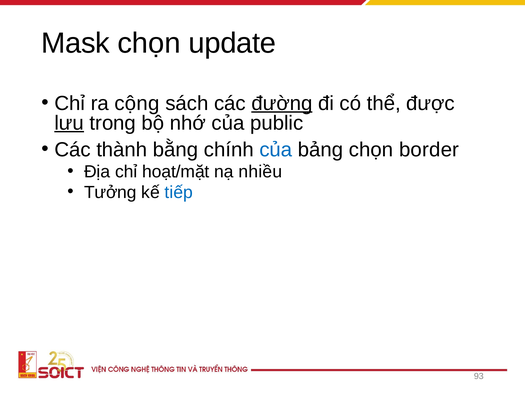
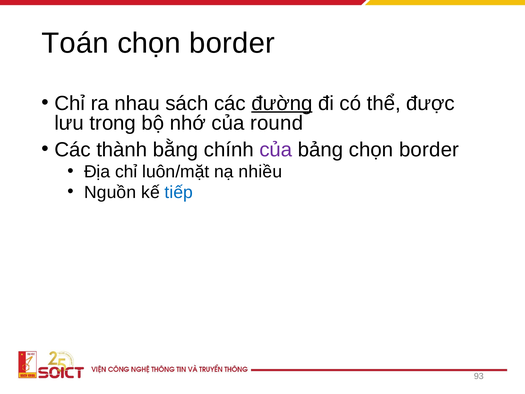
Mask: Mask -> Toán
update at (232, 43): update -> border
cộng: cộng -> nhau
lưu underline: present -> none
public: public -> round
của at (276, 150) colour: blue -> purple
hoạt/mặt: hoạt/mặt -> luôn/mặt
Tưởng: Tưởng -> Nguồn
